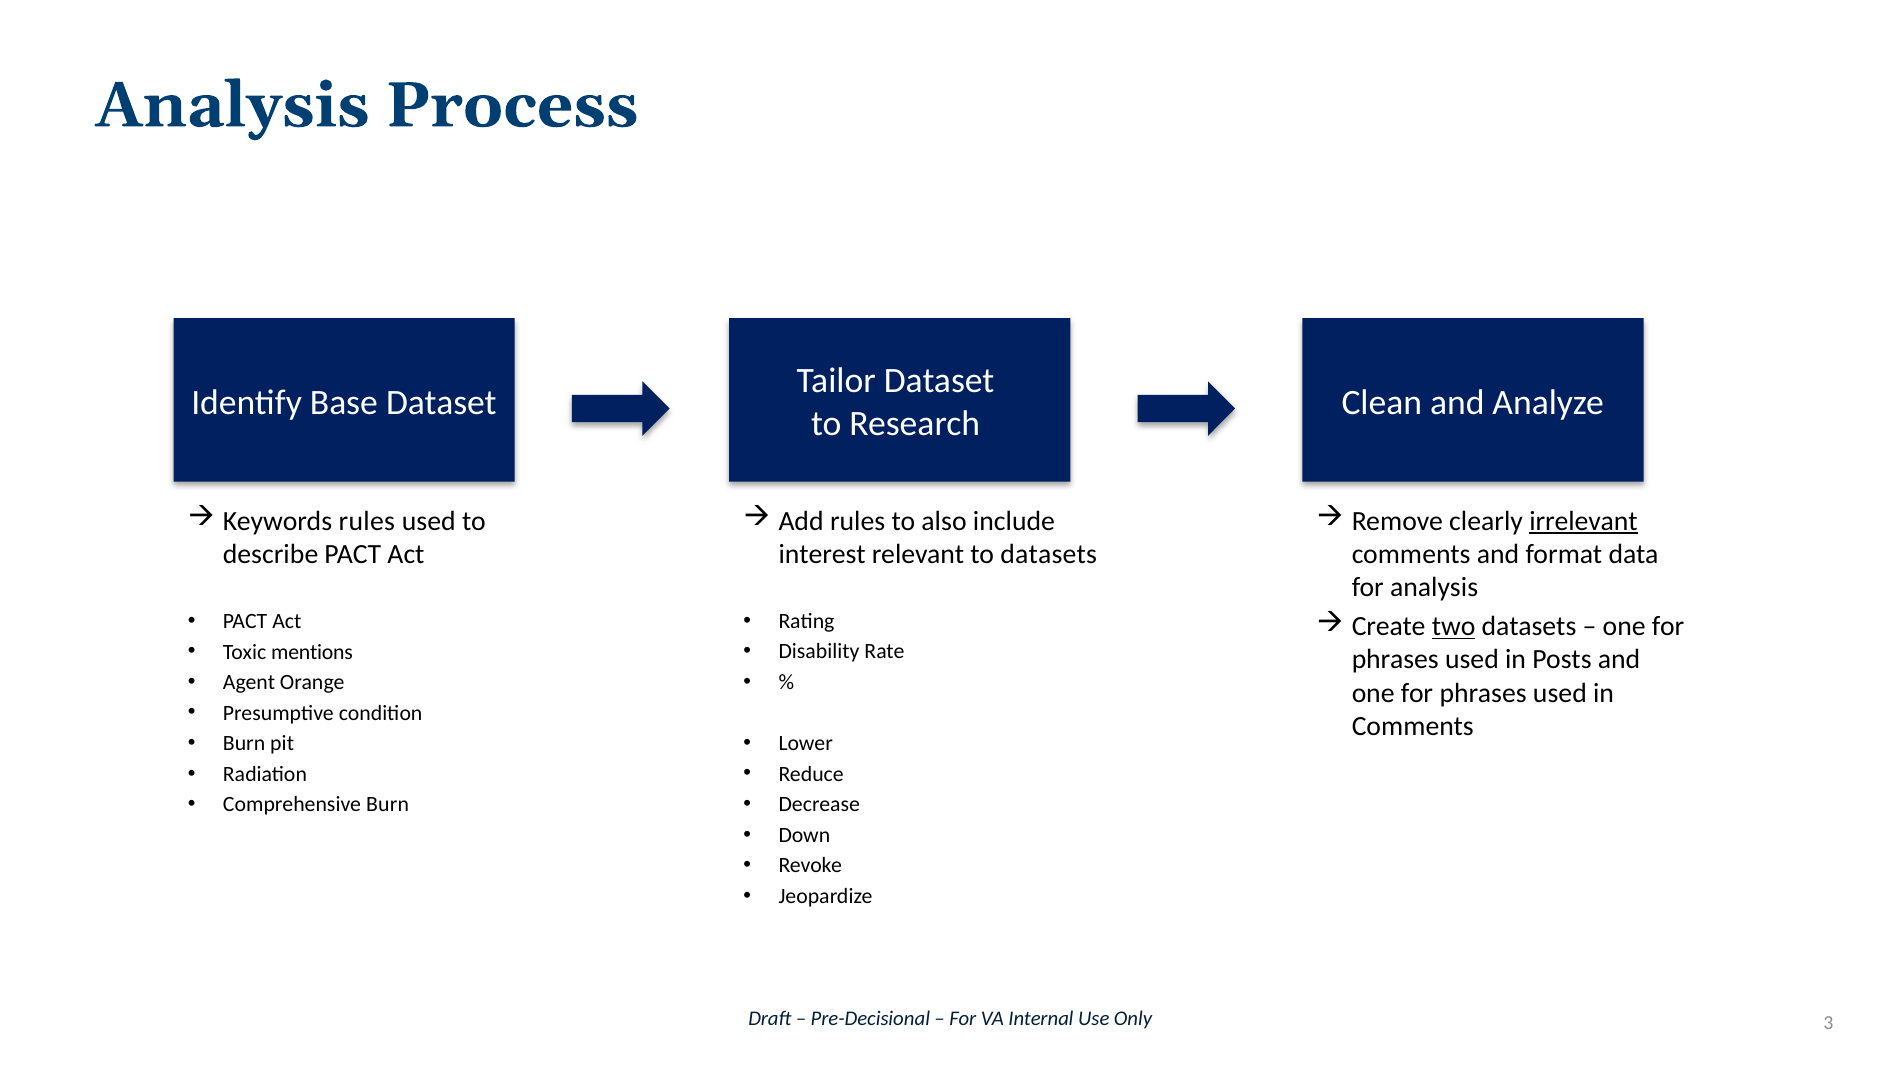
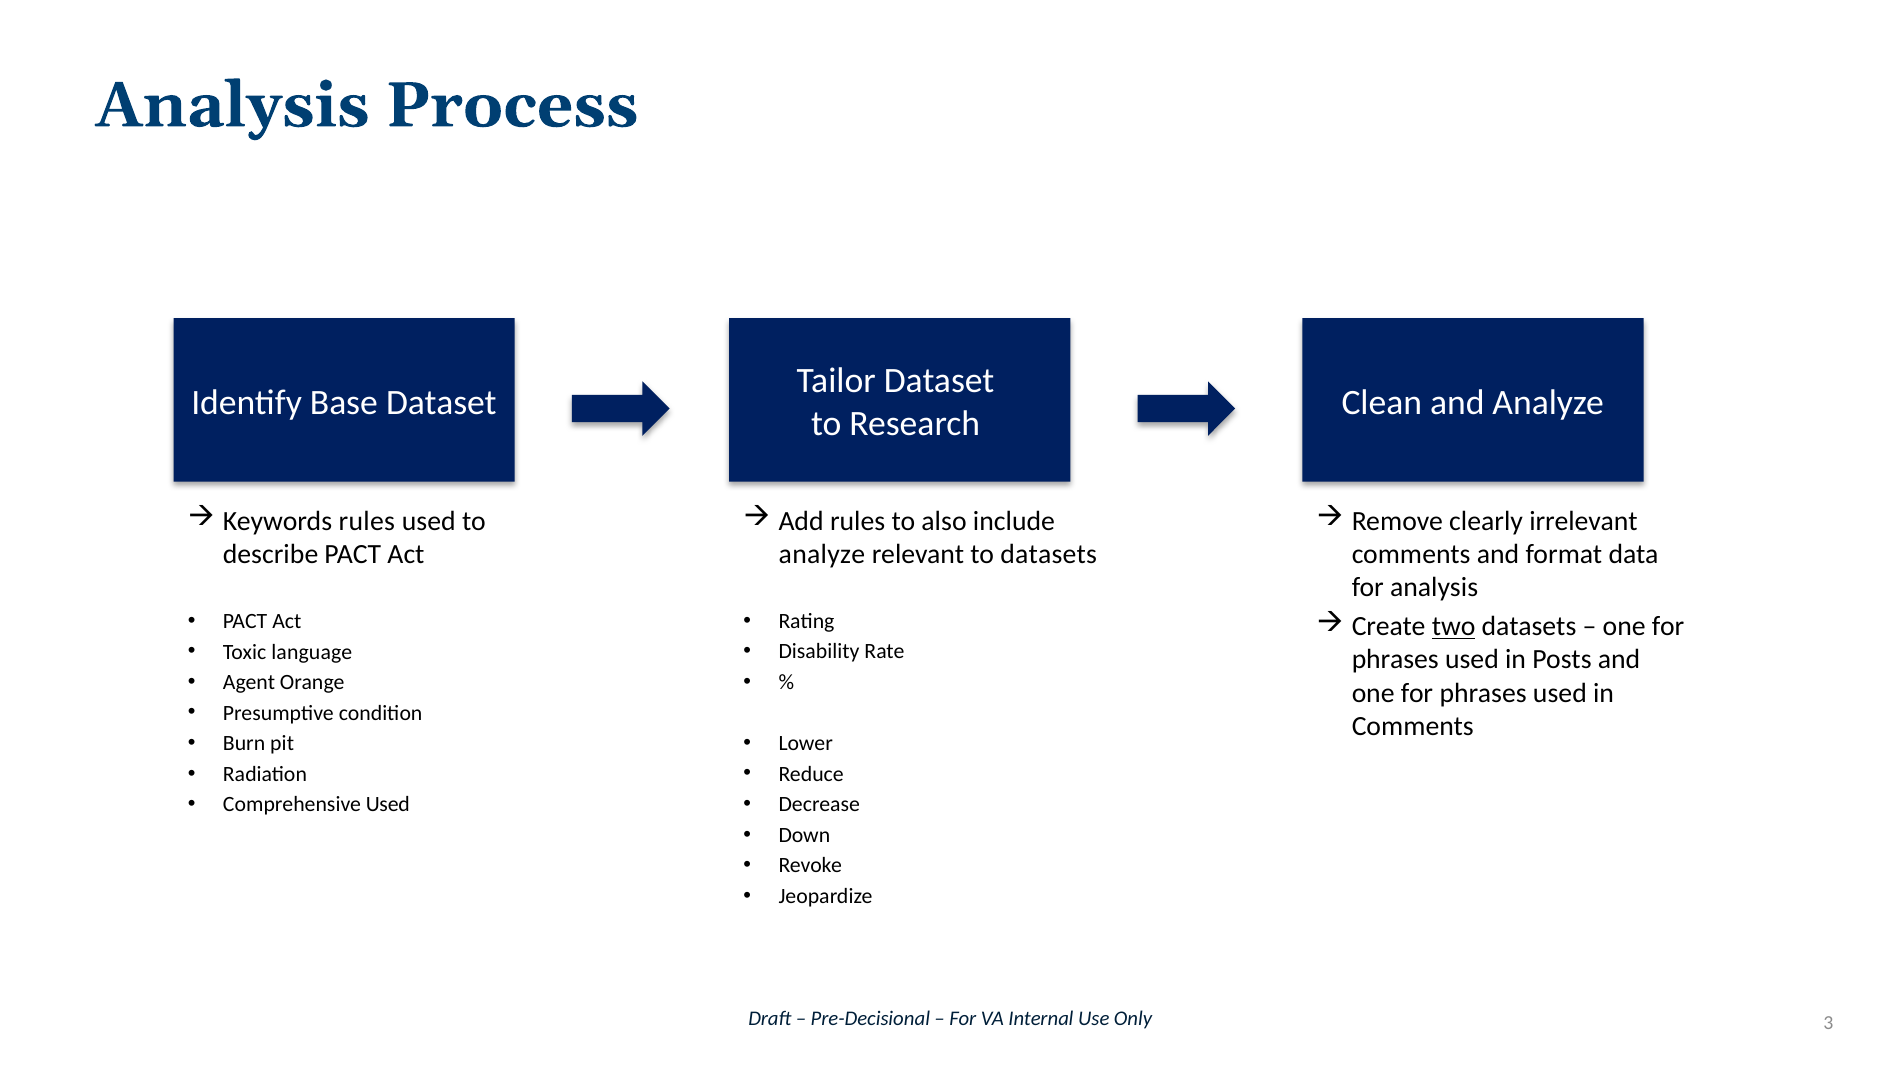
irrelevant underline: present -> none
interest at (822, 554): interest -> analyze
mentions: mentions -> language
Comprehensive Burn: Burn -> Used
